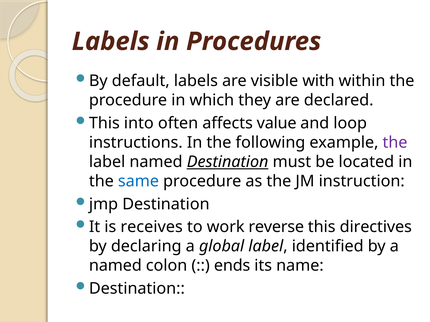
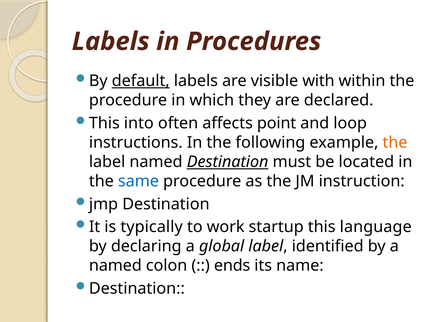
default underline: none -> present
value: value -> point
the at (395, 143) colour: purple -> orange
receives: receives -> typically
reverse: reverse -> startup
directives: directives -> language
